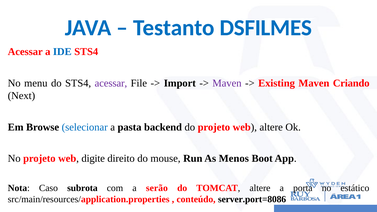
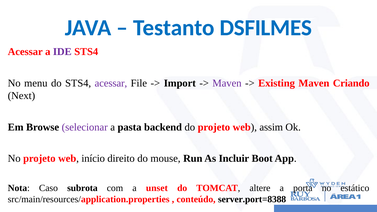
IDE colour: blue -> purple
selecionar colour: blue -> purple
web altere: altere -> assim
digite: digite -> início
Menos: Menos -> Incluir
serão: serão -> unset
server.port=8086: server.port=8086 -> server.port=8388
